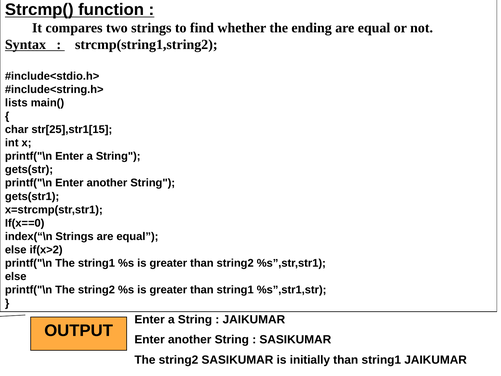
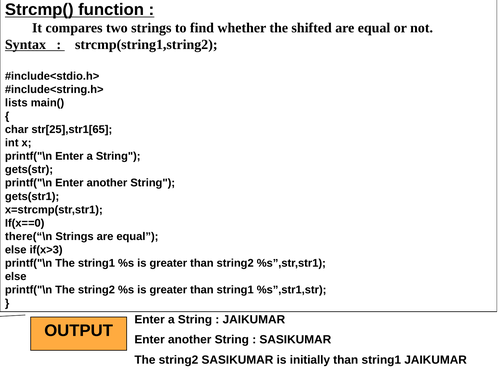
ending: ending -> shifted
str[25],str1[15: str[25],str1[15 -> str[25],str1[65
index(“\n: index(“\n -> there(“\n
if(x>2: if(x>2 -> if(x>3
